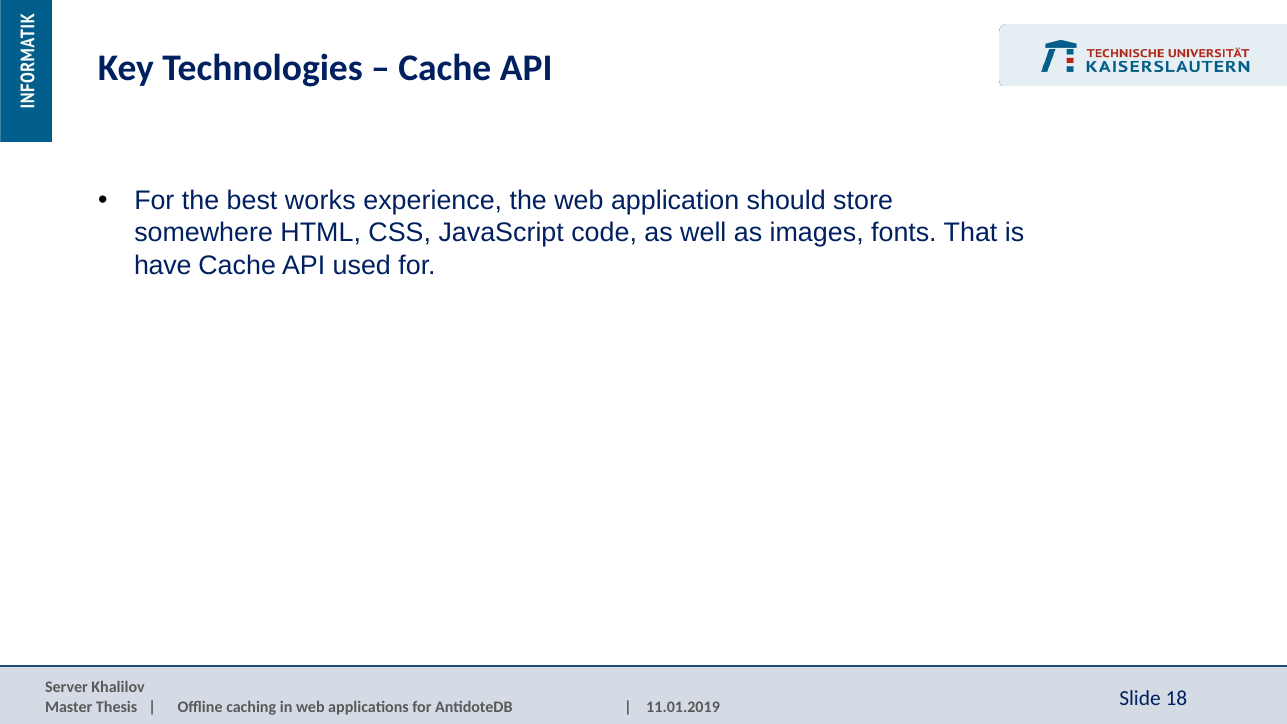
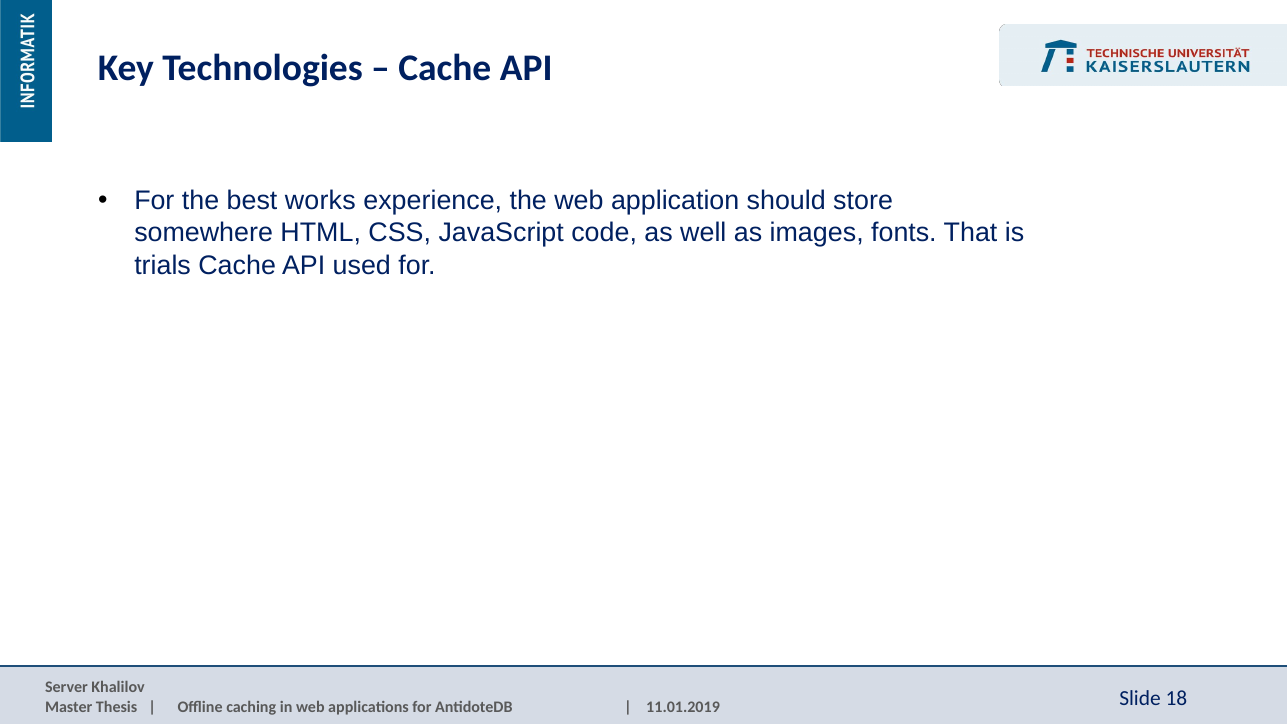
have: have -> trials
